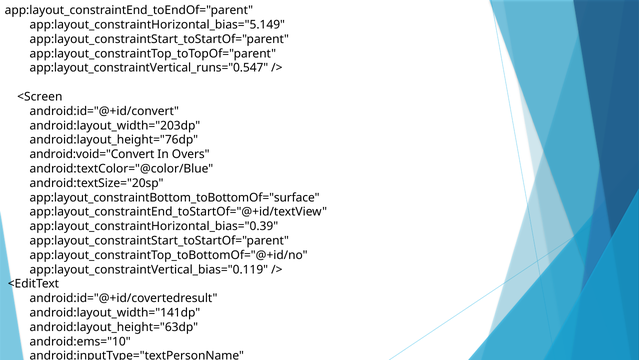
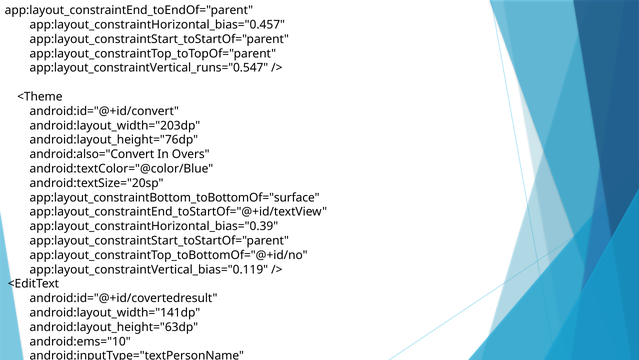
app:layout_constraintHorizontal_bias="5.149: app:layout_constraintHorizontal_bias="5.149 -> app:layout_constraintHorizontal_bias="0.457
<Screen: <Screen -> <Theme
android:void="Convert: android:void="Convert -> android:also="Convert
